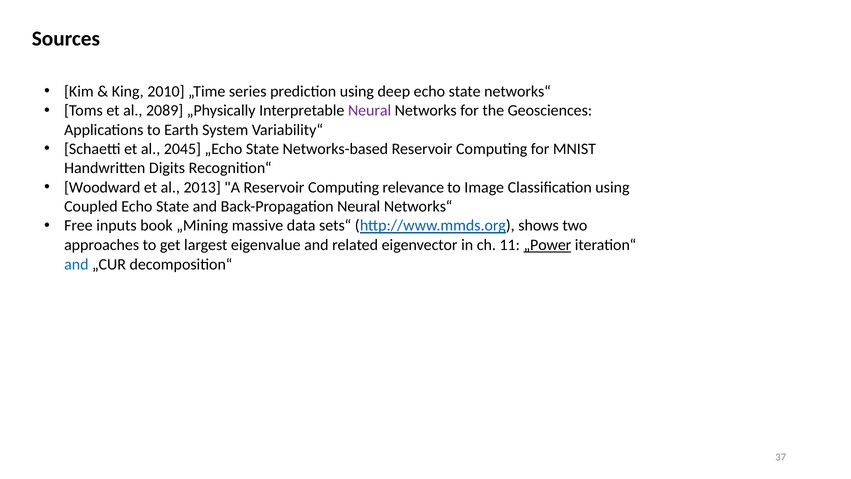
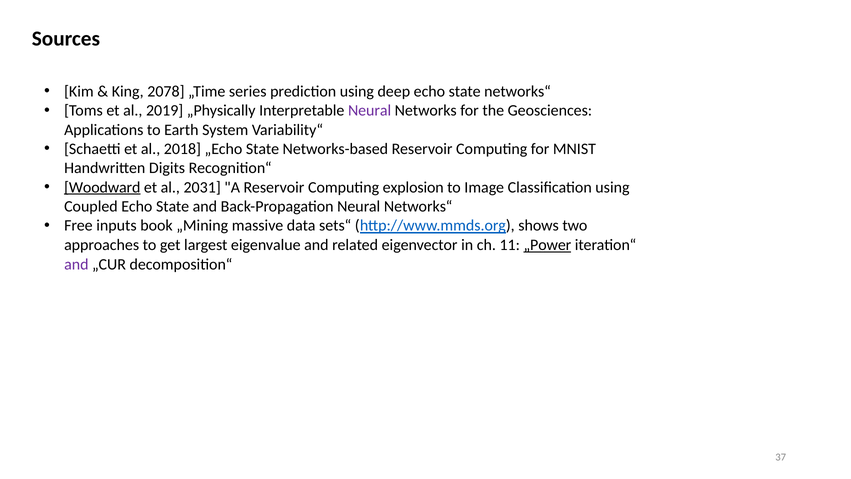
2010: 2010 -> 2078
2089: 2089 -> 2019
2045: 2045 -> 2018
Woodward underline: none -> present
2013: 2013 -> 2031
relevance: relevance -> explosion
and at (76, 264) colour: blue -> purple
